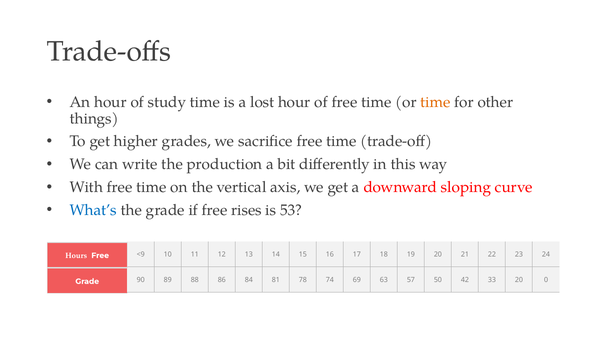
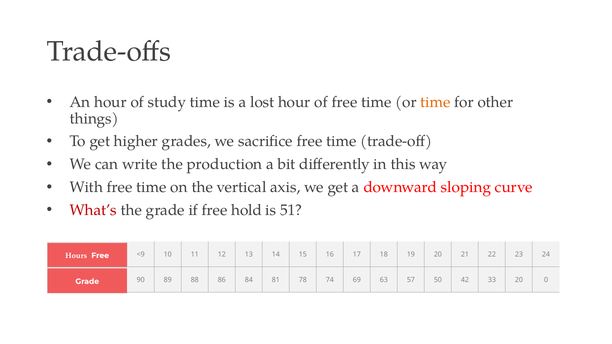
What’s colour: blue -> red
rises: rises -> hold
53: 53 -> 51
